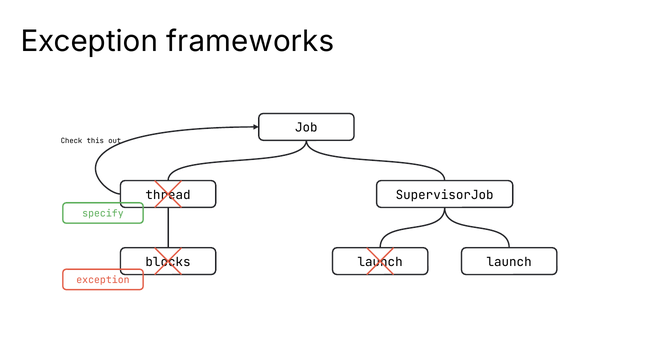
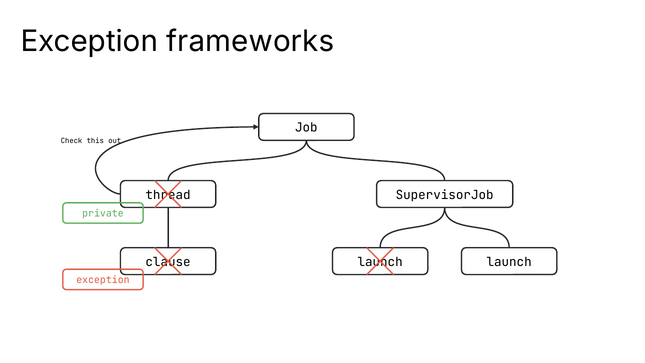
specify: specify -> private
blocks: blocks -> clause
